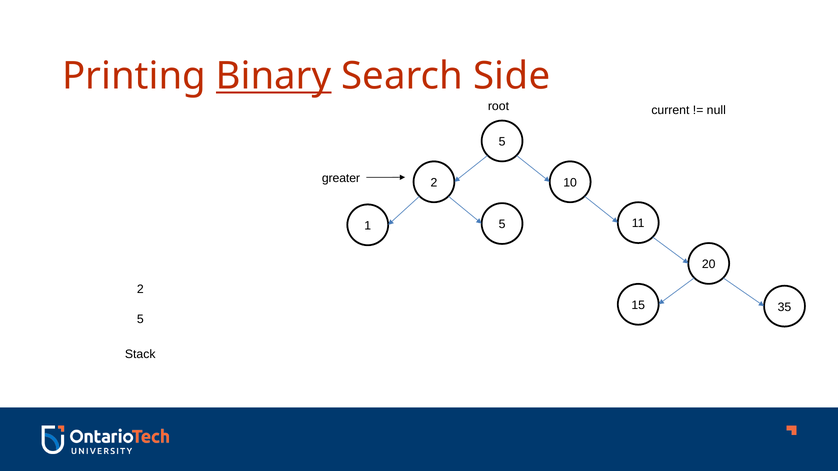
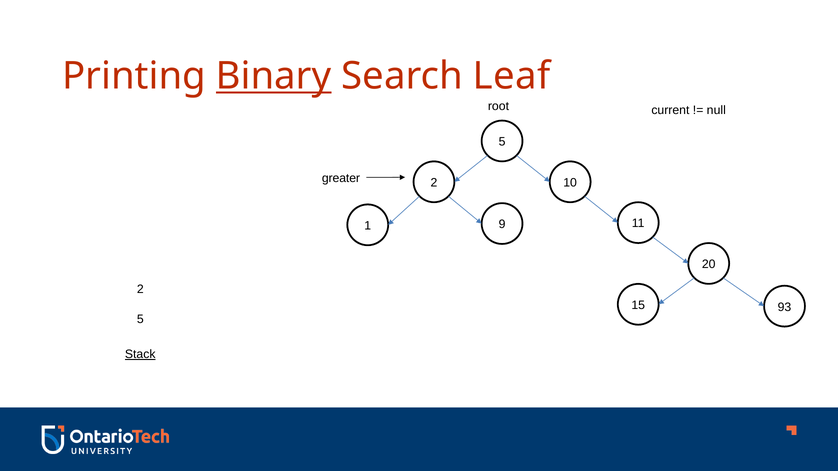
Side: Side -> Leaf
1 5: 5 -> 9
35: 35 -> 93
Stack underline: none -> present
